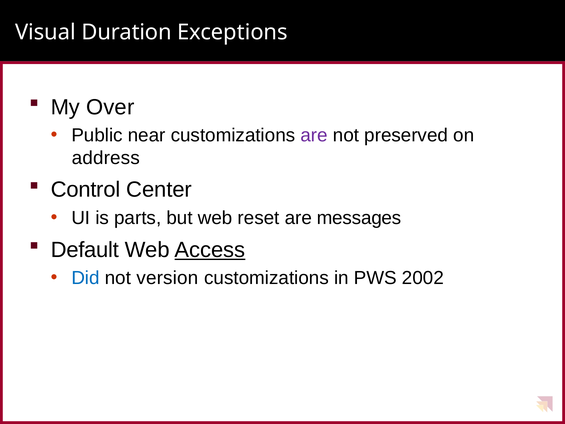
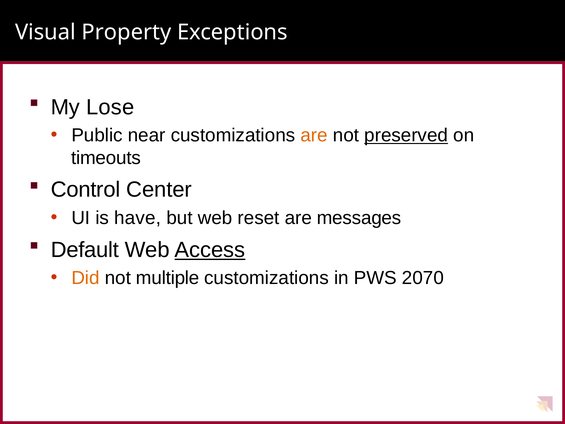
Duration: Duration -> Property
Over: Over -> Lose
are at (314, 135) colour: purple -> orange
preserved underline: none -> present
address: address -> timeouts
parts: parts -> have
Did colour: blue -> orange
version: version -> multiple
2002: 2002 -> 2070
